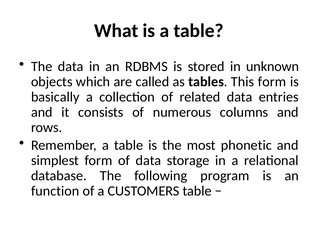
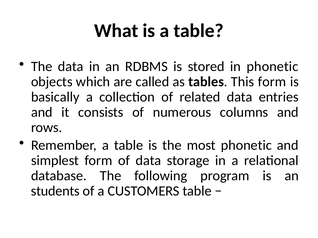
in unknown: unknown -> phonetic
function: function -> students
